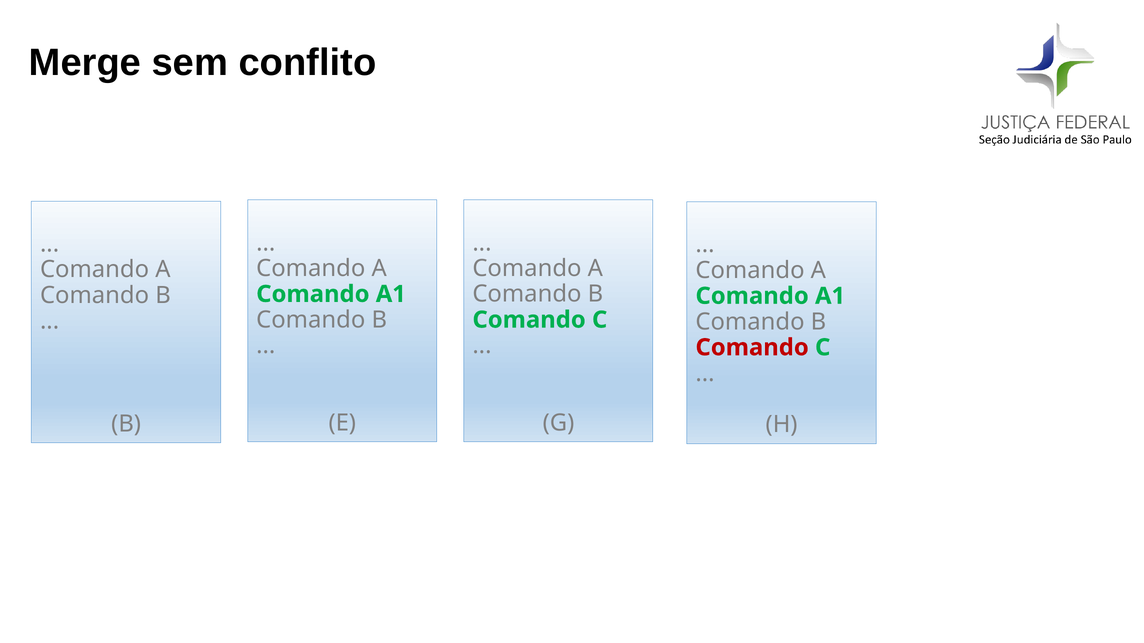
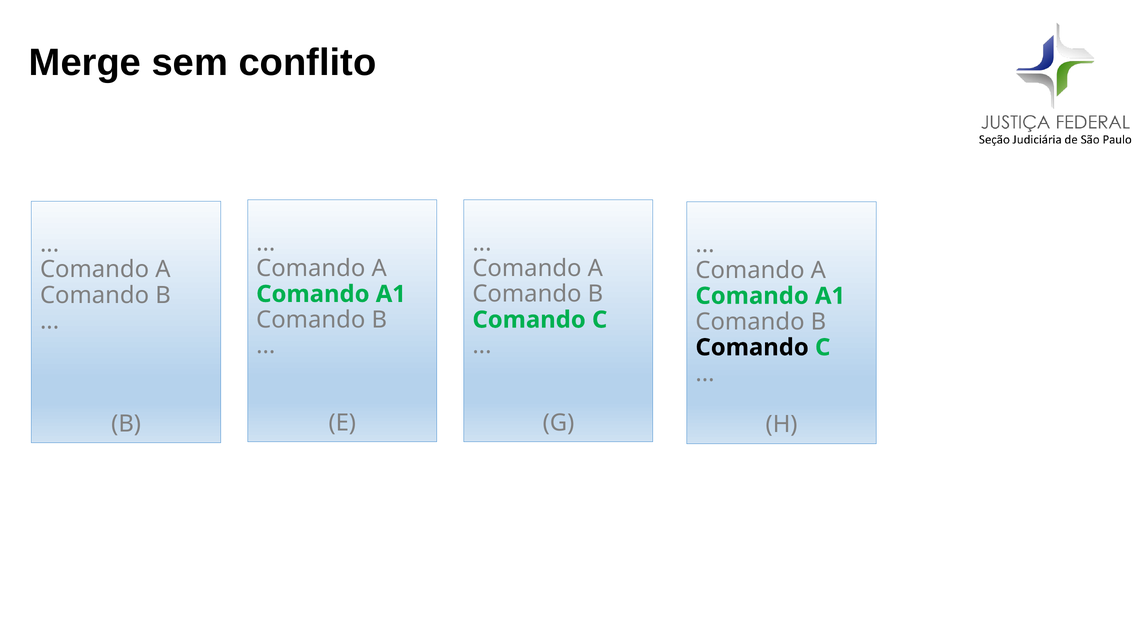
Comando at (752, 348) colour: red -> black
